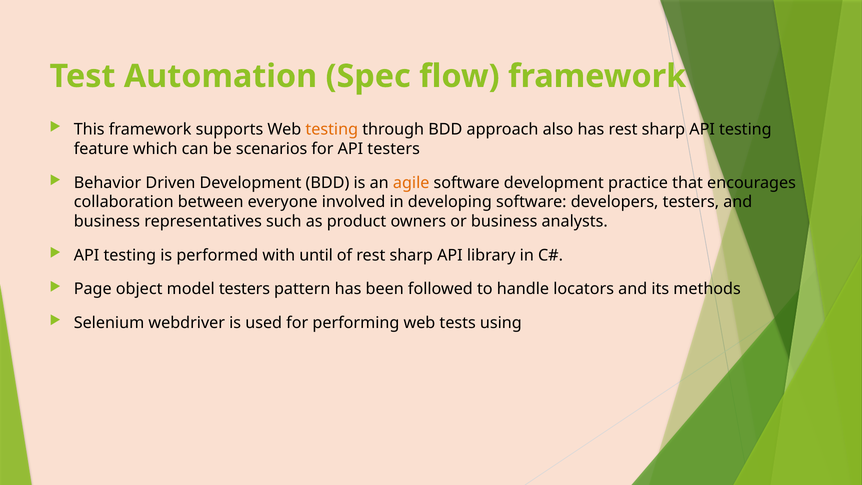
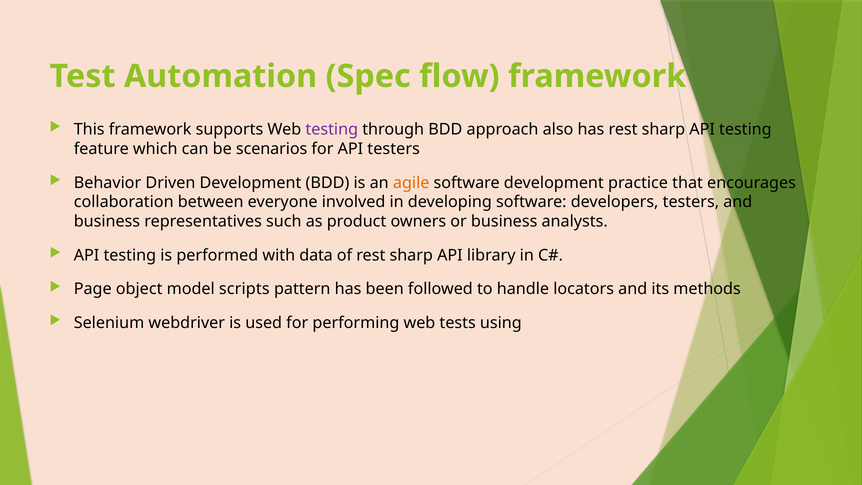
testing at (332, 130) colour: orange -> purple
until: until -> data
model testers: testers -> scripts
